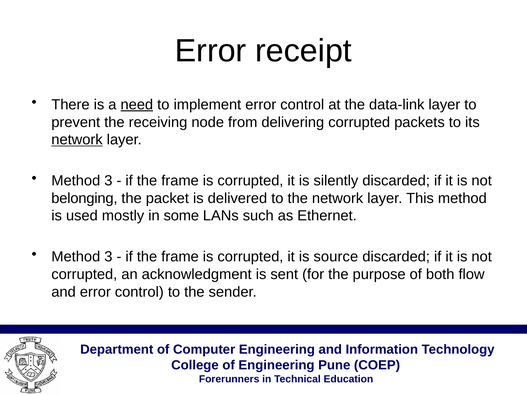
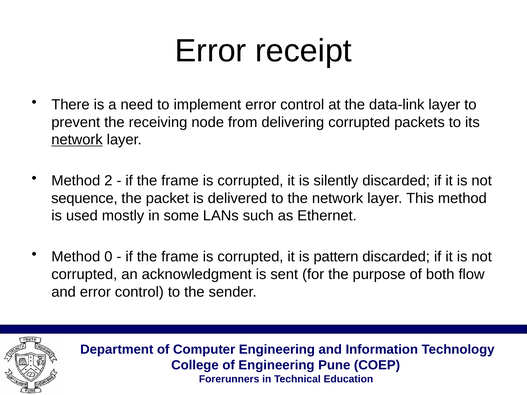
need underline: present -> none
3 at (108, 181): 3 -> 2
belonging: belonging -> sequence
3 at (108, 257): 3 -> 0
source: source -> pattern
